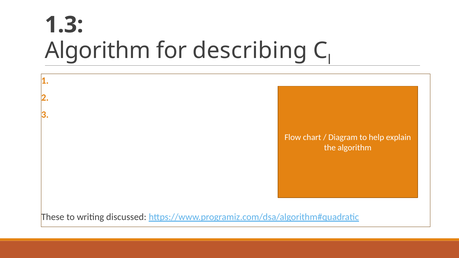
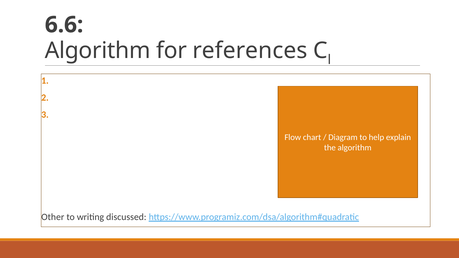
1.3: 1.3 -> 6.6
describing: describing -> references
These: These -> Other
